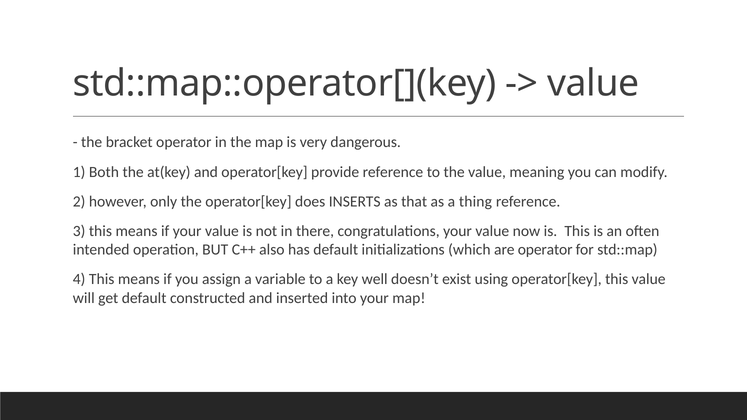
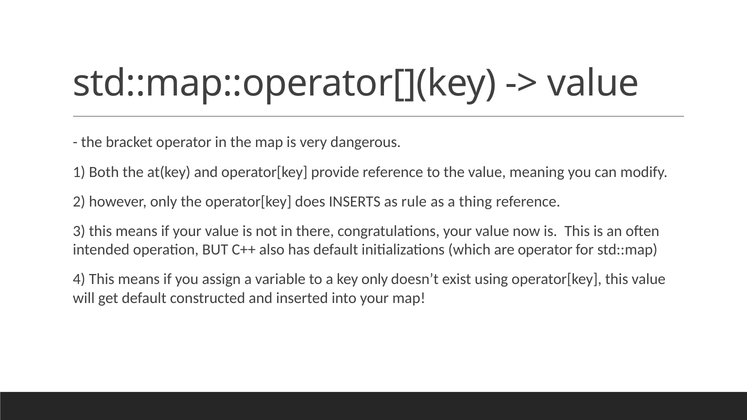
that: that -> rule
key well: well -> only
